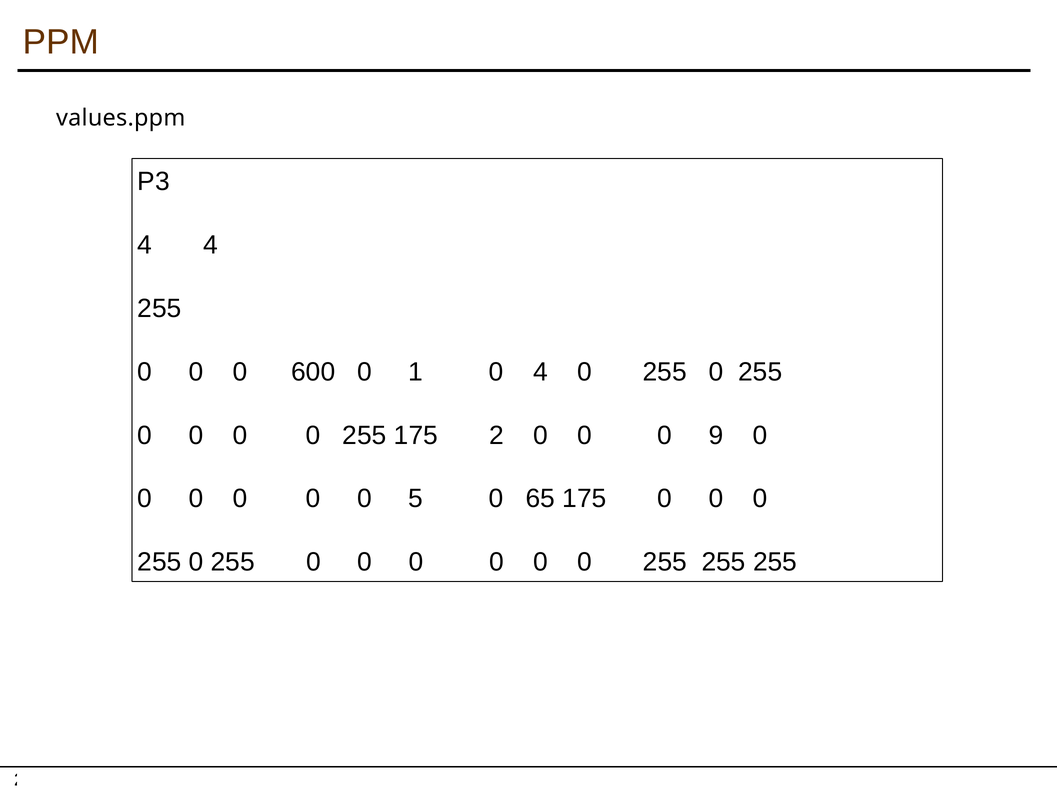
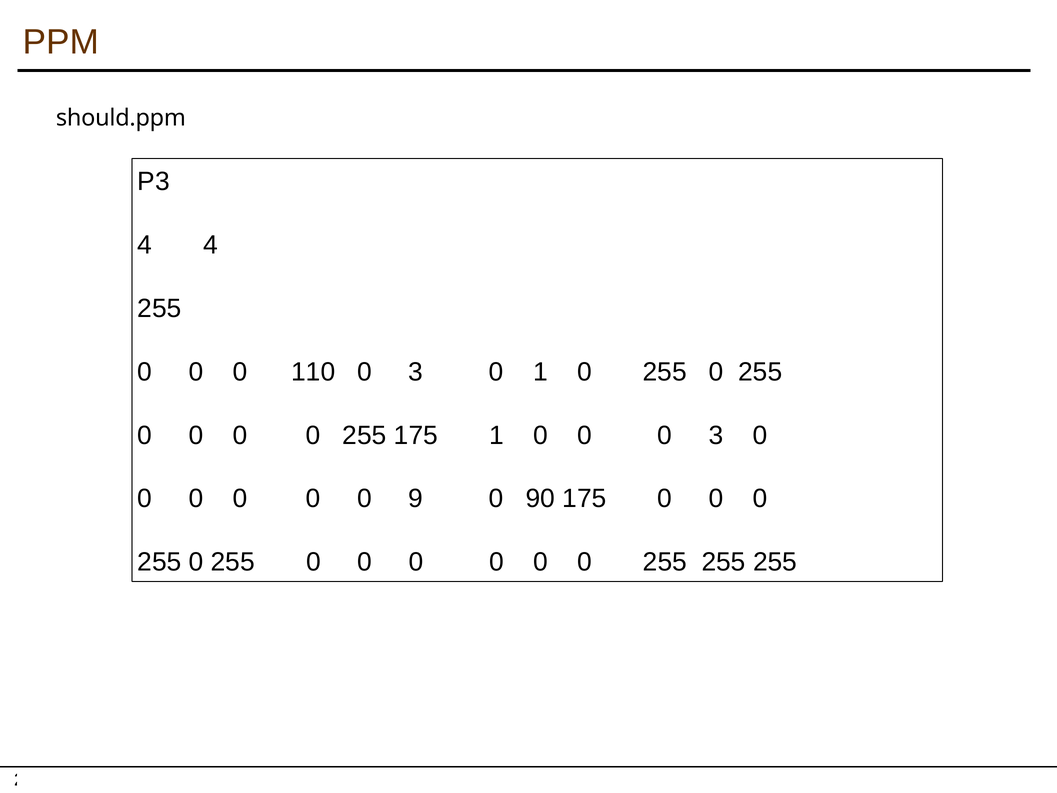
values.ppm: values.ppm -> should.ppm
600: 600 -> 110
1 at (416, 372): 1 -> 3
0 4: 4 -> 1
175 2: 2 -> 1
0 0 9: 9 -> 3
5: 5 -> 9
65: 65 -> 90
